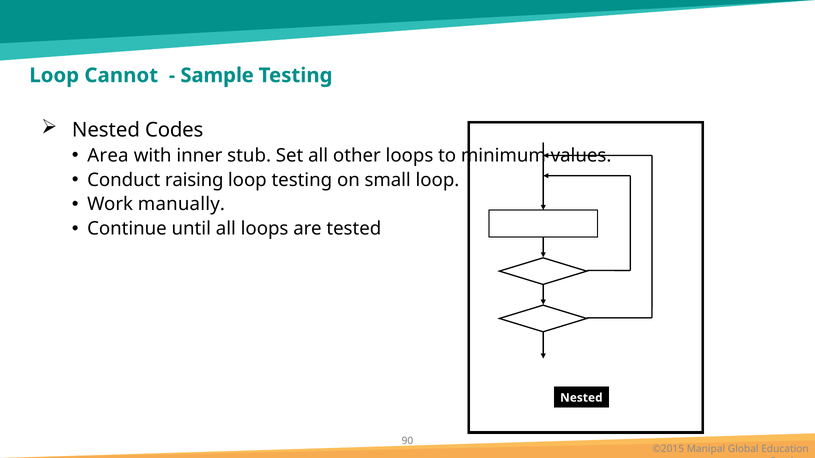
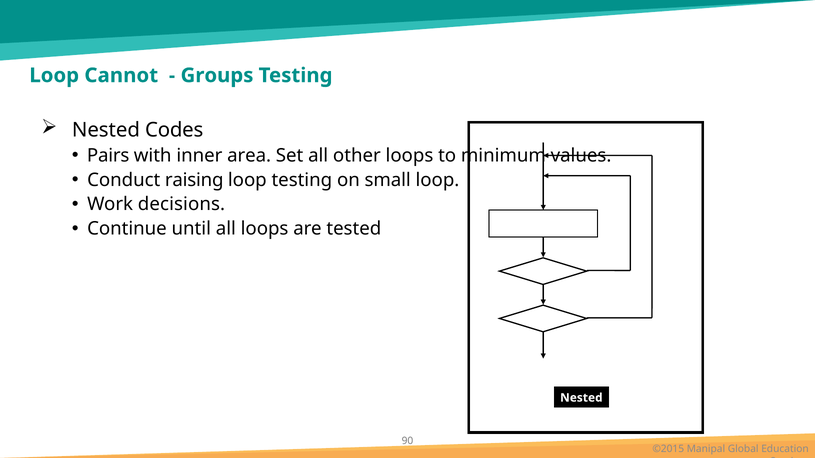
Sample: Sample -> Groups
Area: Area -> Pairs
stub: stub -> area
manually: manually -> decisions
